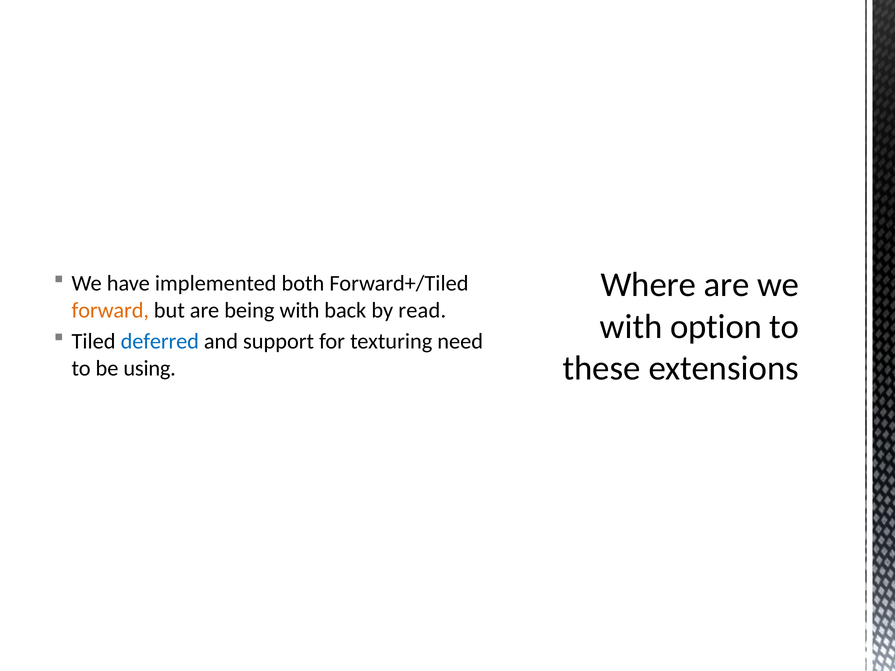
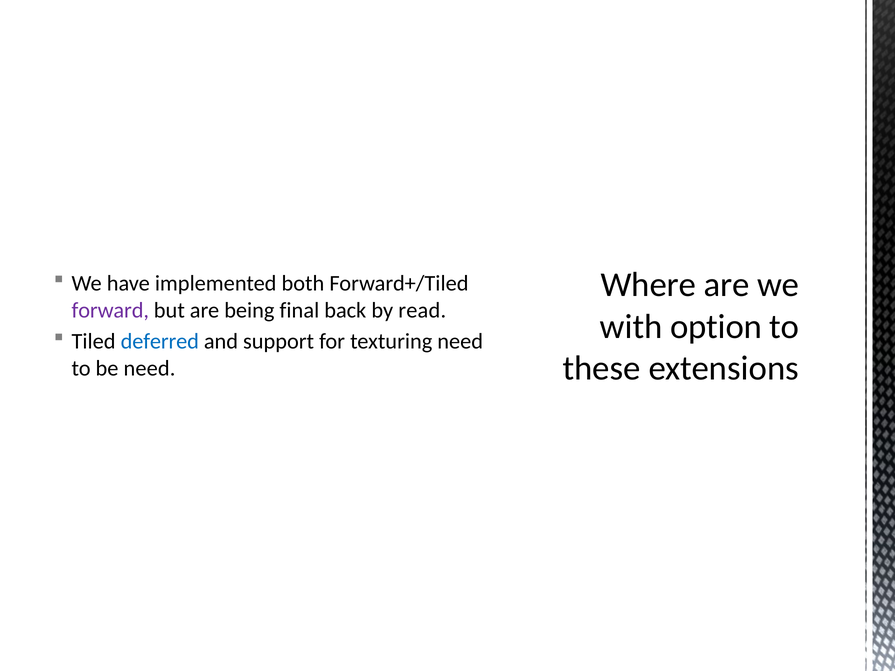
forward colour: orange -> purple
being with: with -> final
be using: using -> need
